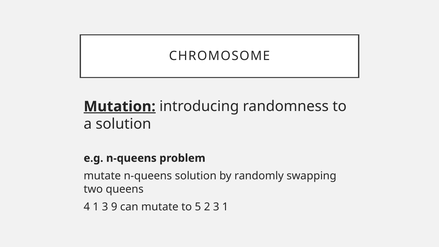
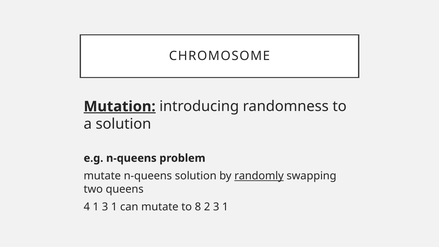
randomly underline: none -> present
1 3 9: 9 -> 1
5: 5 -> 8
